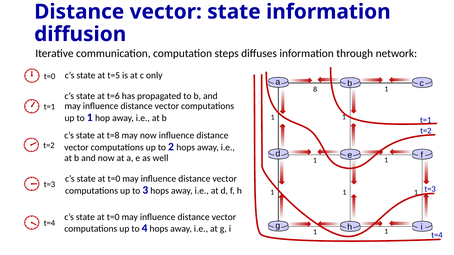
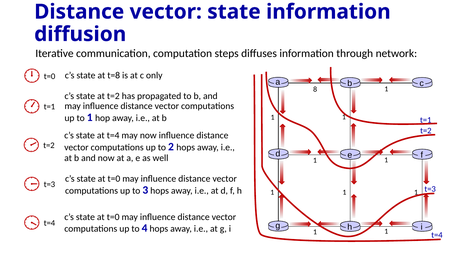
t=5: t=5 -> t=8
at t=6: t=6 -> t=2
at t=8: t=8 -> t=4
